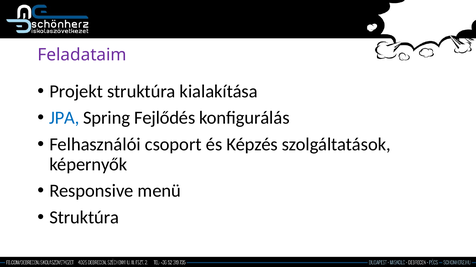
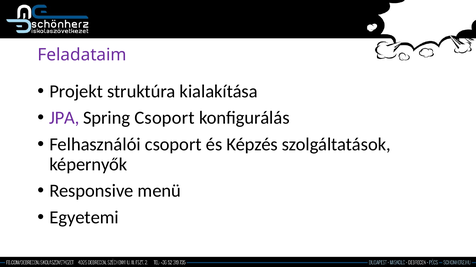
JPA colour: blue -> purple
Spring Fejlődés: Fejlődés -> Csoport
Struktúra at (84, 218): Struktúra -> Egyetemi
